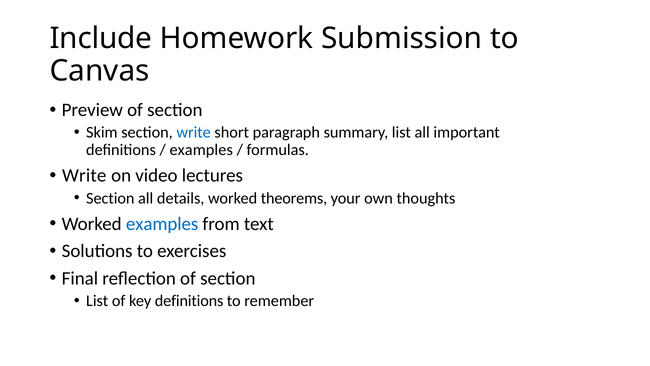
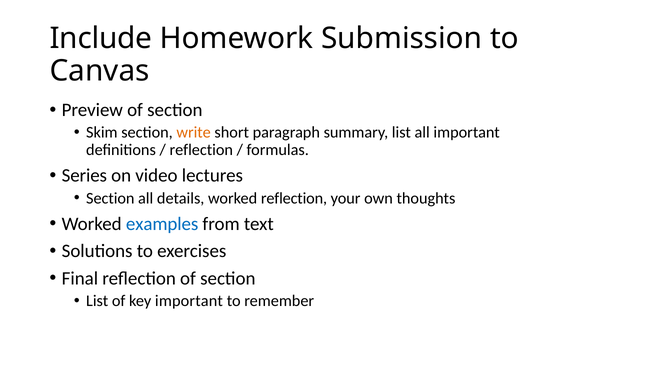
write at (194, 132) colour: blue -> orange
examples at (201, 150): examples -> reflection
Write at (84, 176): Write -> Series
worked theorems: theorems -> reflection
key definitions: definitions -> important
